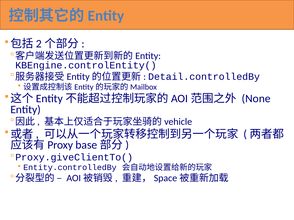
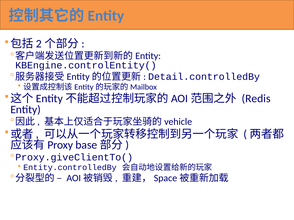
None: None -> Redis
